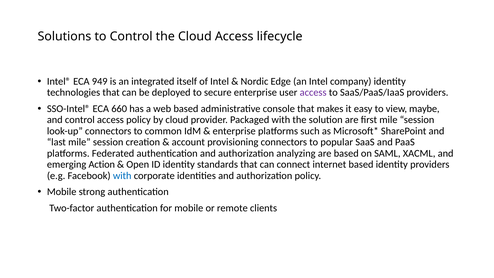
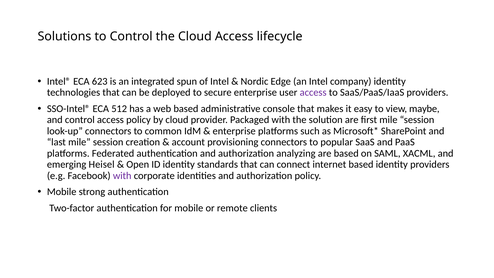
949: 949 -> 623
itself: itself -> spun
660: 660 -> 512
Action: Action -> Heisel
with at (122, 176) colour: blue -> purple
